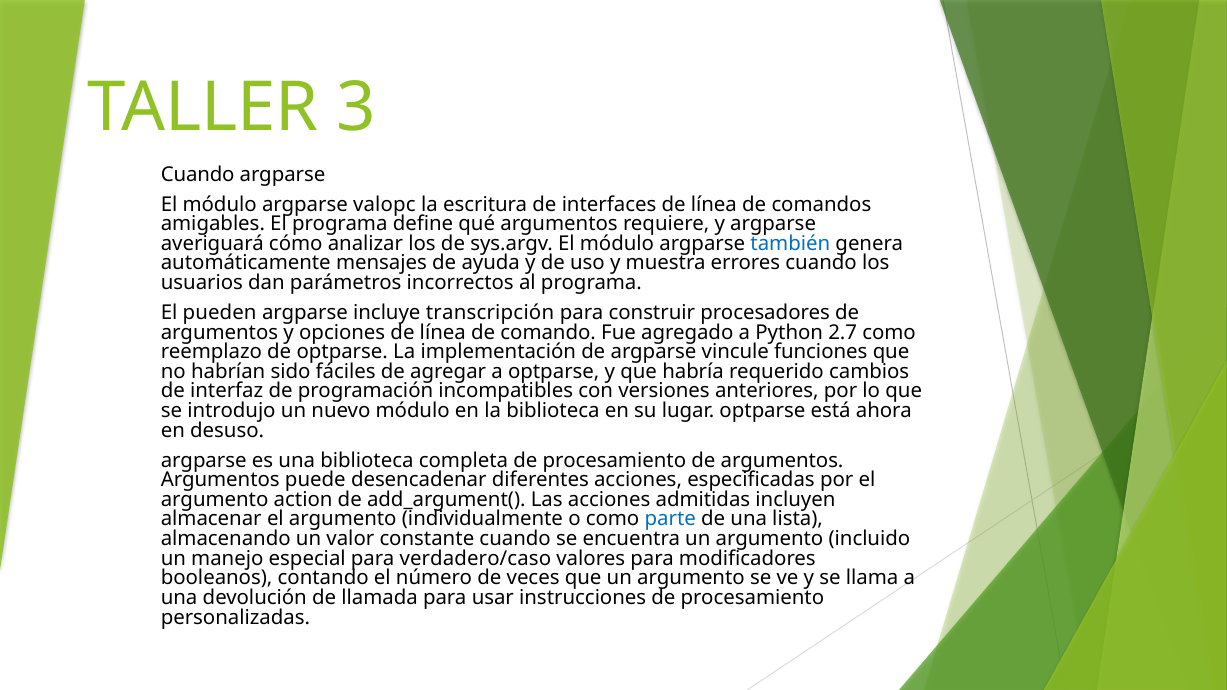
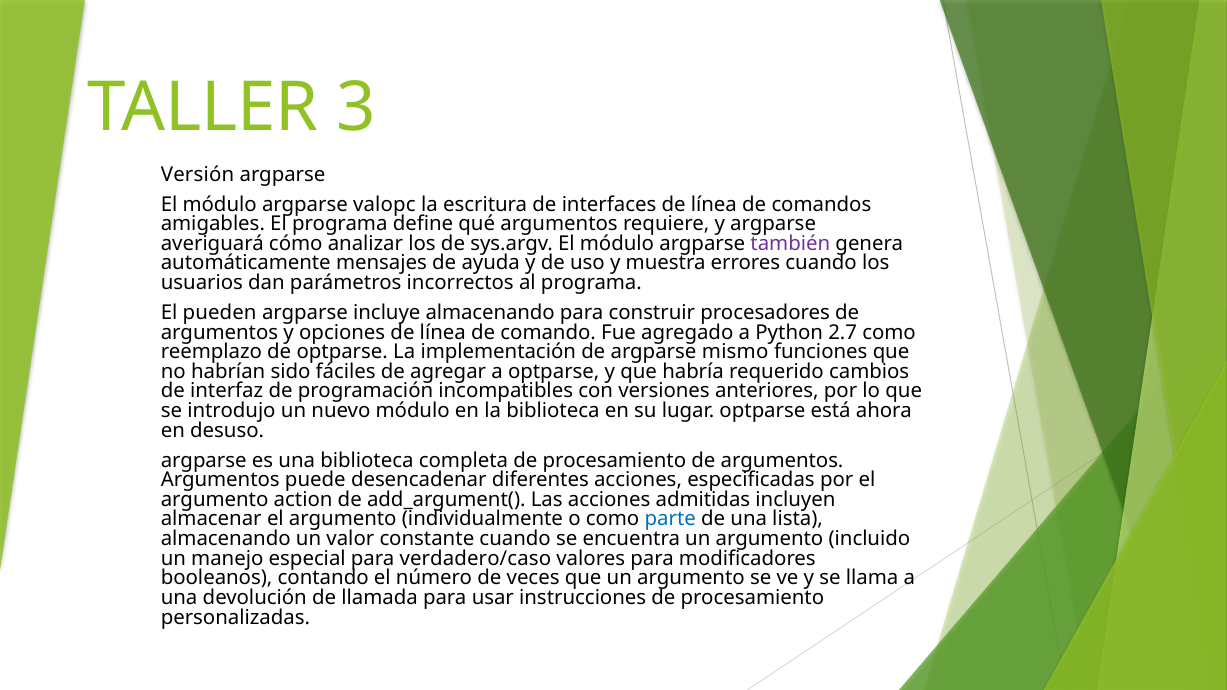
Cuando at (198, 175): Cuando -> Versión
también colour: blue -> purple
incluye transcripción: transcripción -> almacenando
vincule: vincule -> mismo
